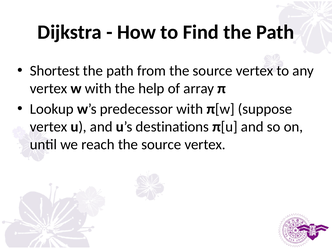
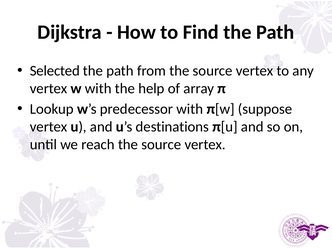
Shortest: Shortest -> Selected
